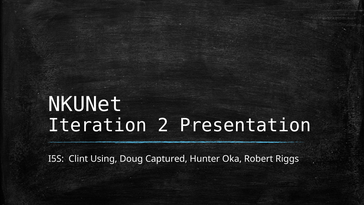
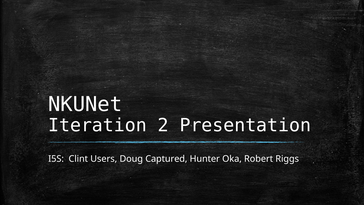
Using: Using -> Users
